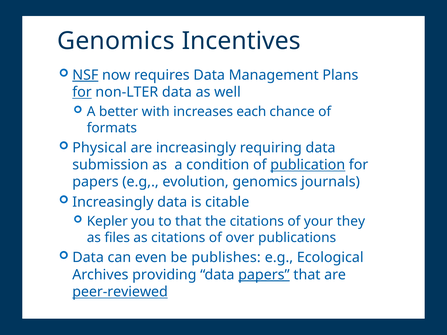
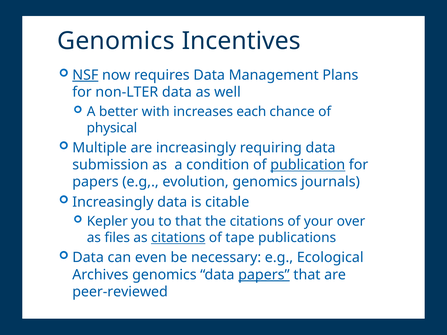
for at (82, 92) underline: present -> none
formats: formats -> physical
Physical: Physical -> Multiple
they: they -> over
citations at (178, 238) underline: none -> present
over: over -> tape
publishes: publishes -> necessary
Archives providing: providing -> genomics
peer-reviewed underline: present -> none
